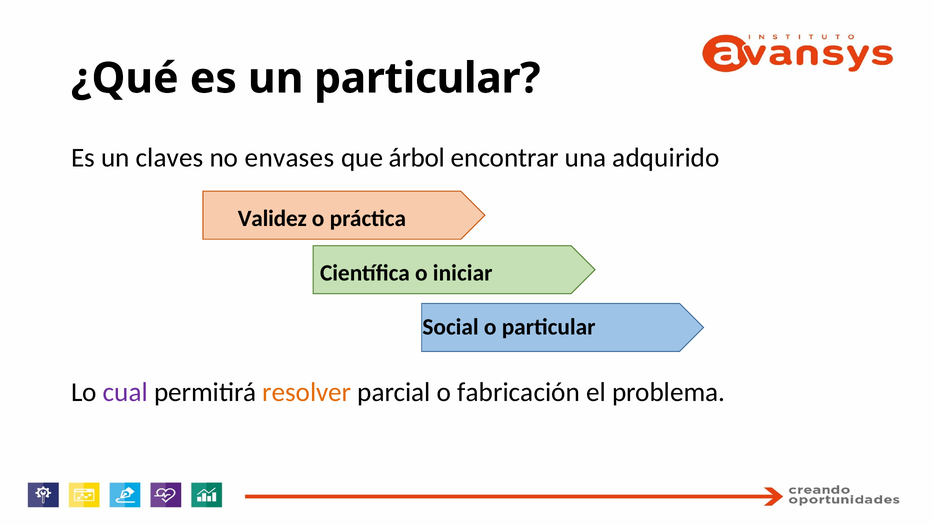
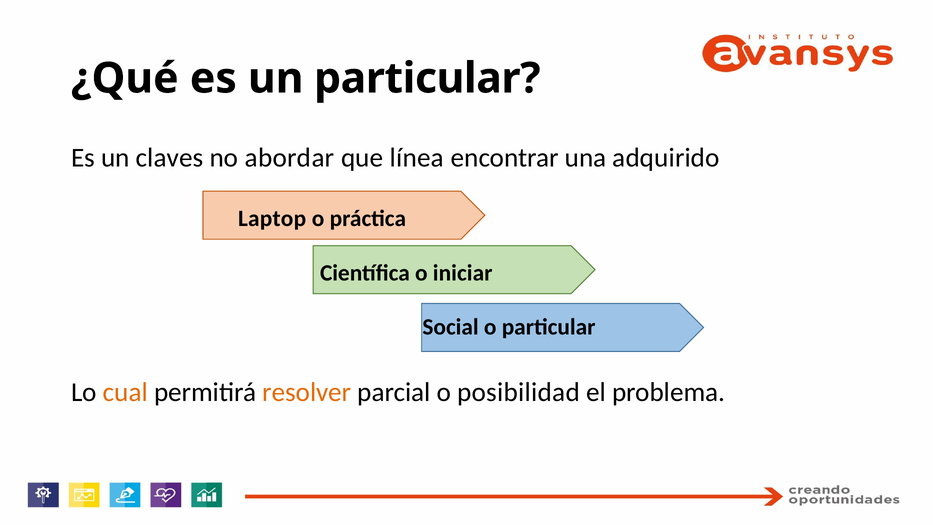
envases: envases -> abordar
árbol: árbol -> línea
Validez: Validez -> Laptop
cual colour: purple -> orange
fabricación: fabricación -> posibilidad
